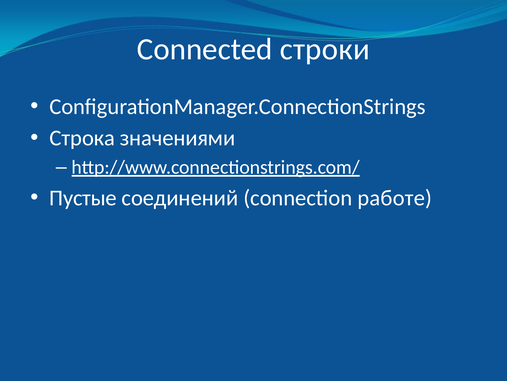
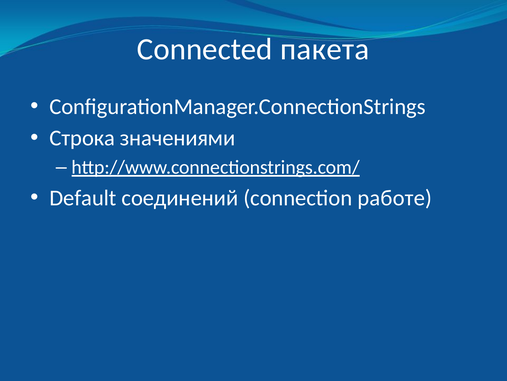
строки: строки -> пакета
Пустые: Пустые -> Default
